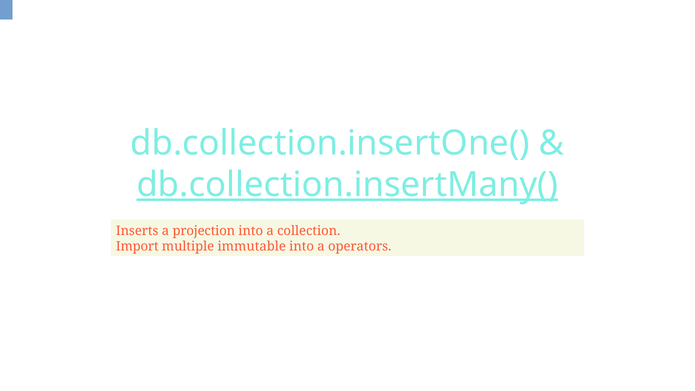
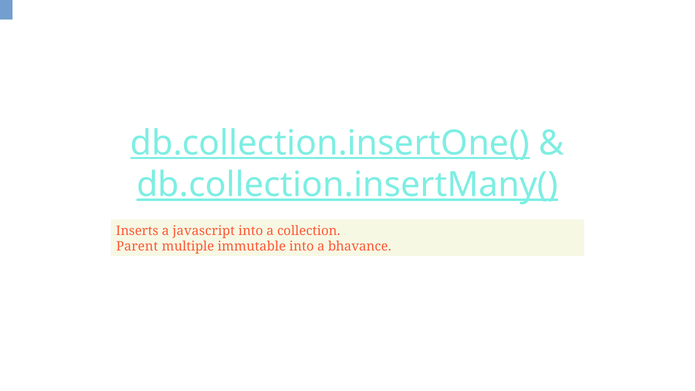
db.collection.insertOne( underline: none -> present
projection: projection -> javascript
Import: Import -> Parent
operators: operators -> bhavance
